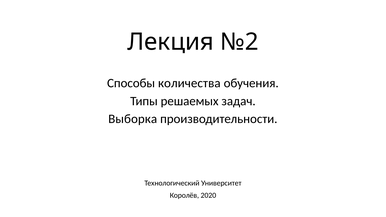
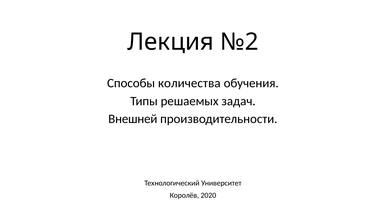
Выборка: Выборка -> Внешней
